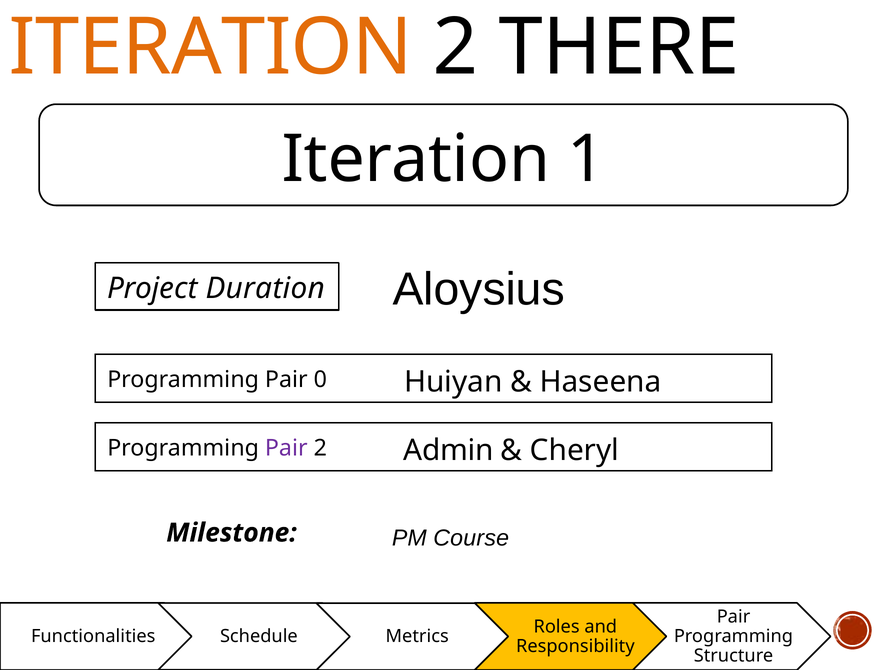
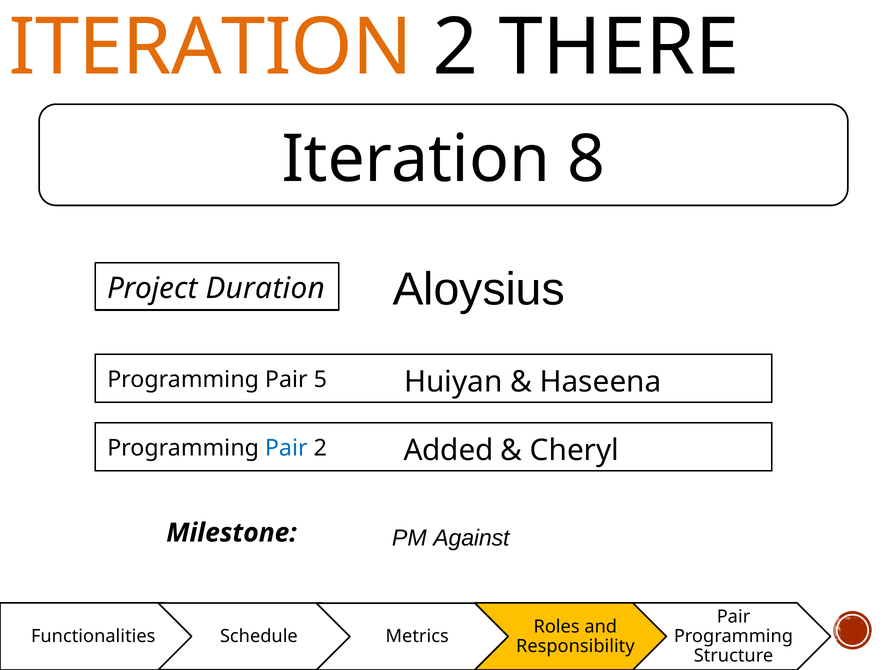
1: 1 -> 8
0: 0 -> 5
Pair at (286, 448) colour: purple -> blue
Admin: Admin -> Added
Course: Course -> Against
